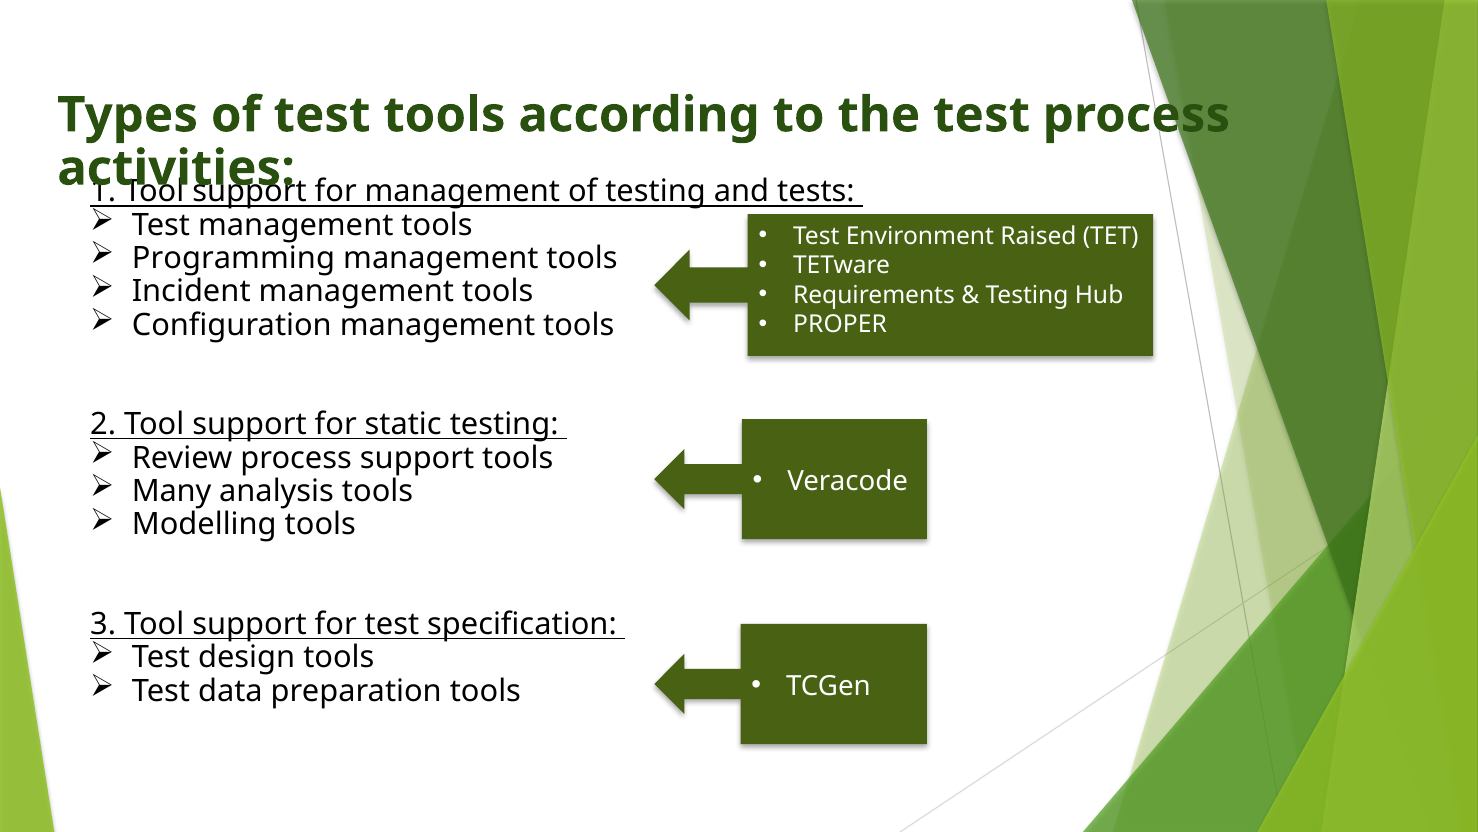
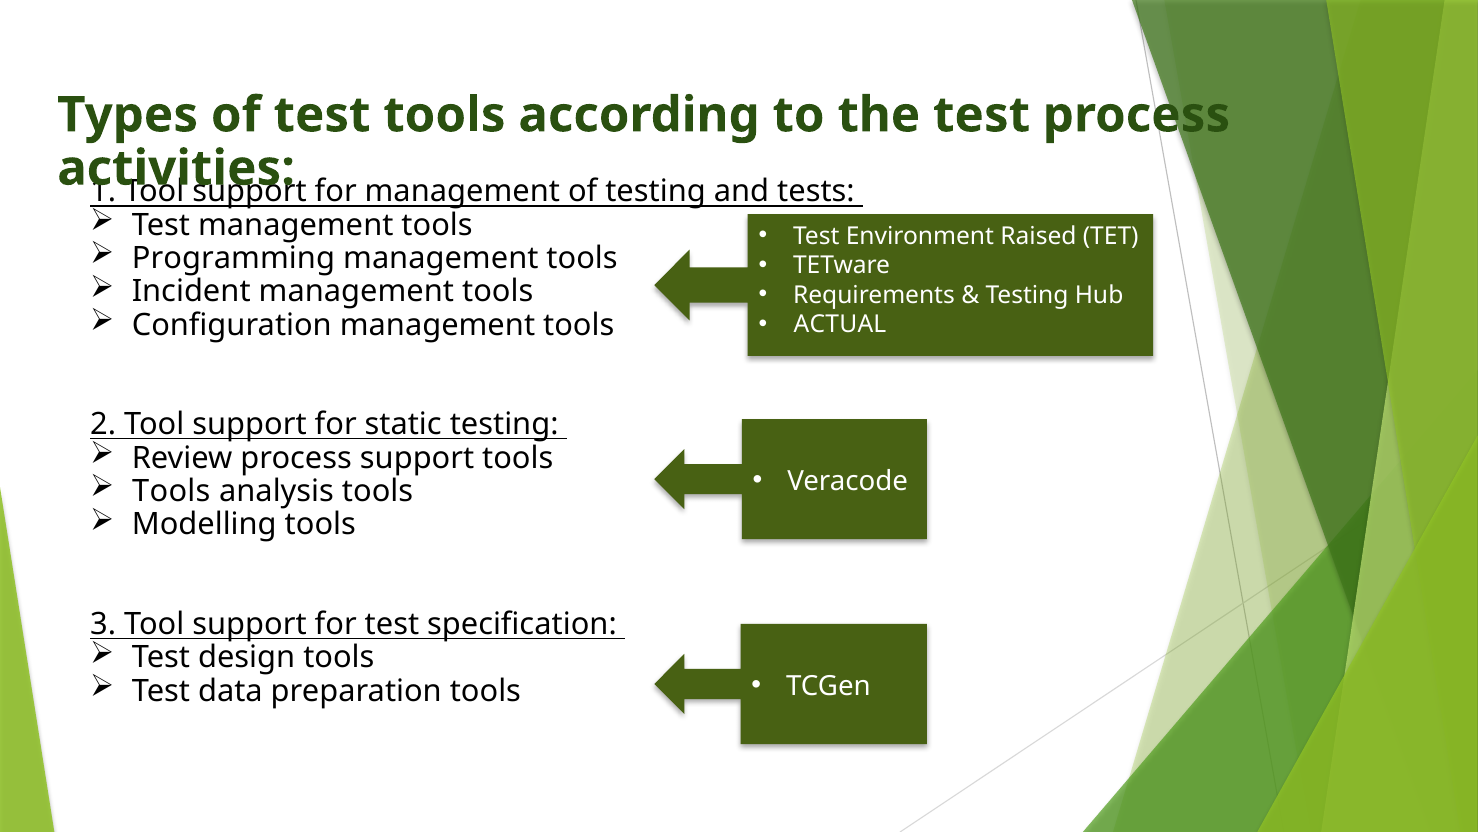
PROPER: PROPER -> ACTUAL
Many at (172, 491): Many -> Tools
